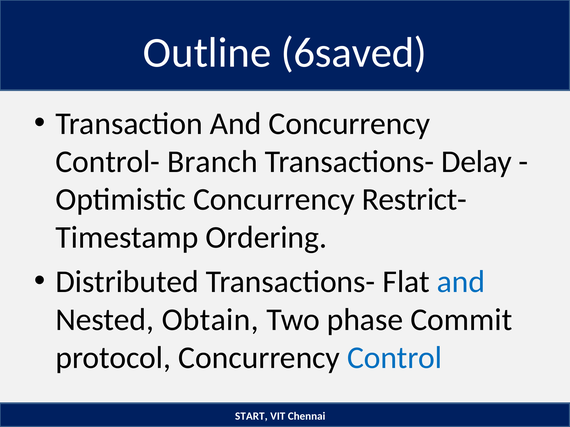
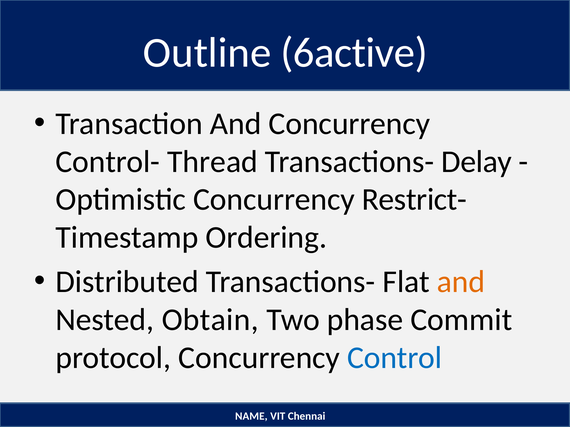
6saved: 6saved -> 6active
Branch: Branch -> Thread
and at (461, 282) colour: blue -> orange
START: START -> NAME
